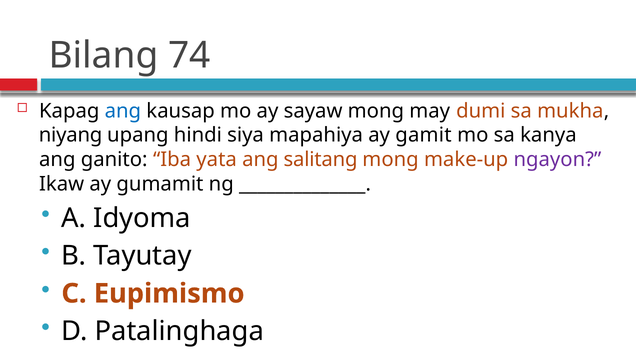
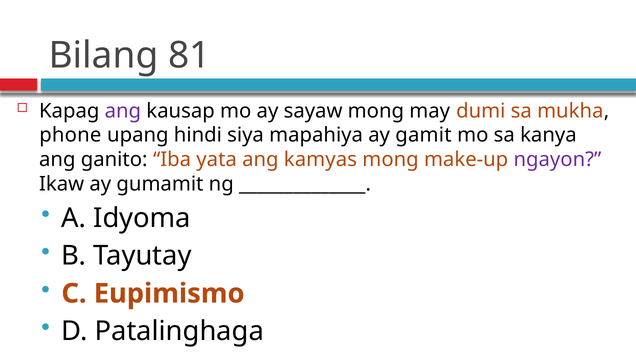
74: 74 -> 81
ang at (123, 111) colour: blue -> purple
niyang: niyang -> phone
salitang: salitang -> kamyas
